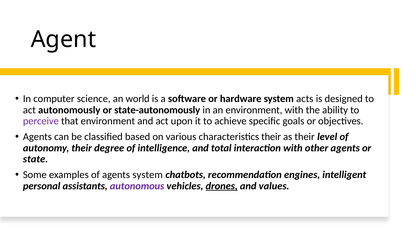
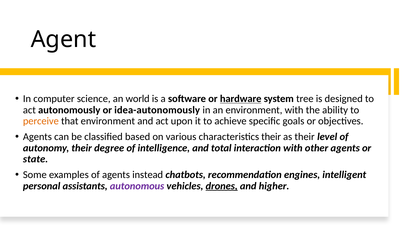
hardware underline: none -> present
acts: acts -> tree
state-autonomously: state-autonomously -> idea-autonomously
perceive colour: purple -> orange
agents system: system -> instead
values: values -> higher
